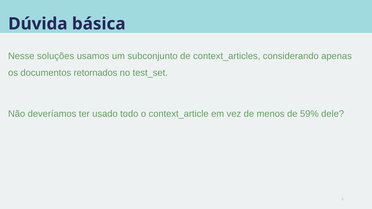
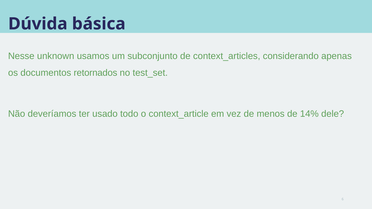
soluções: soluções -> unknown
59%: 59% -> 14%
